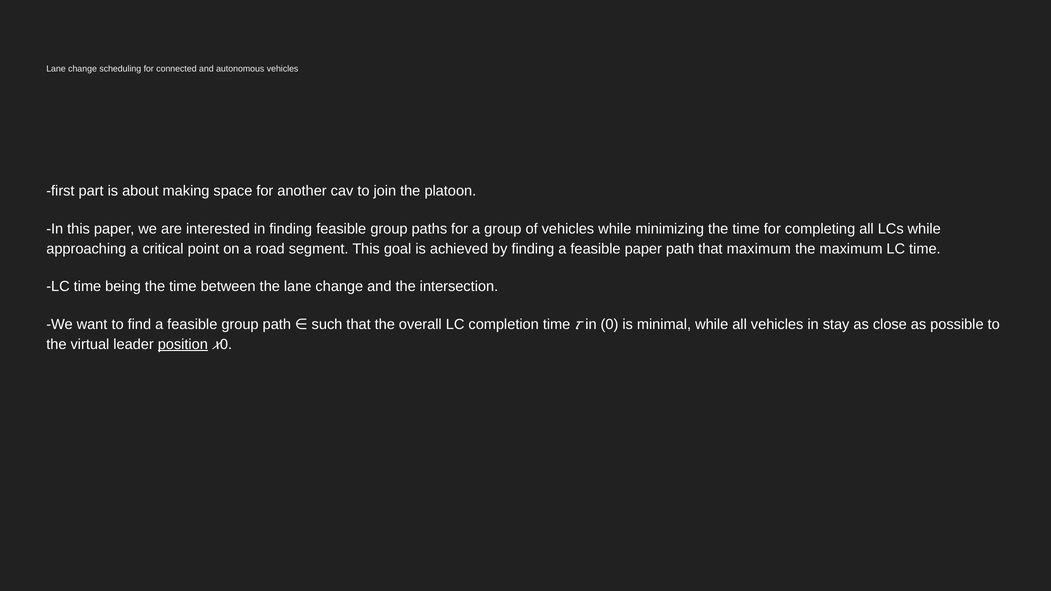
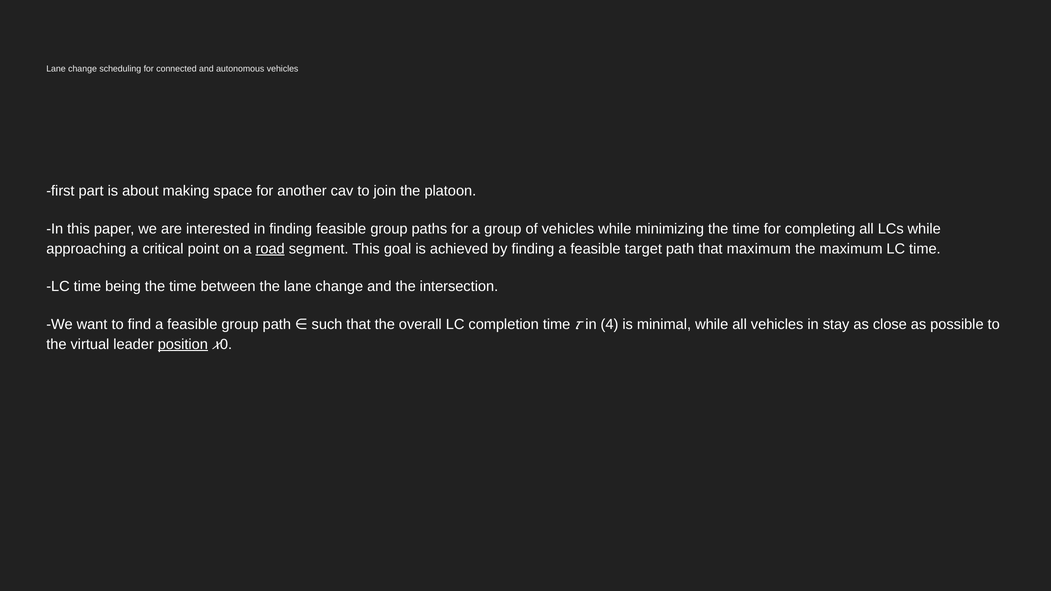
road underline: none -> present
feasible paper: paper -> target
0: 0 -> 4
